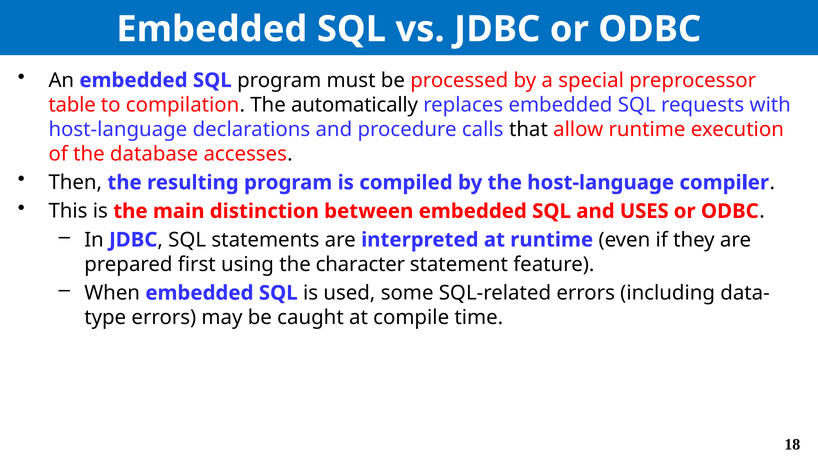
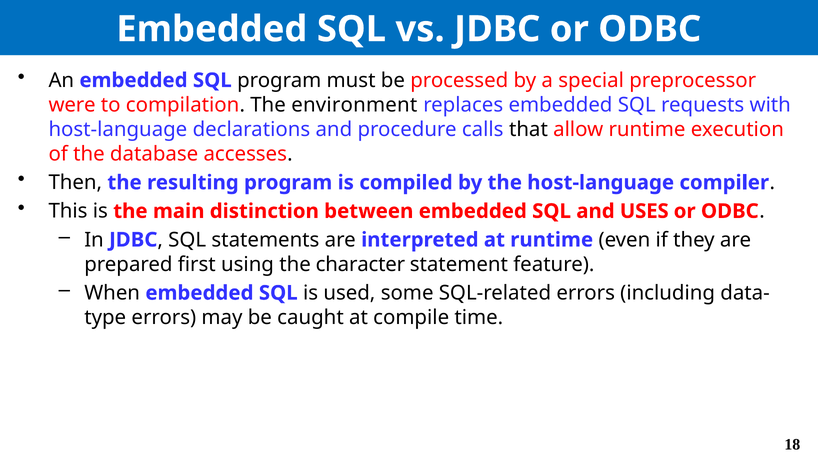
table: table -> were
automatically: automatically -> environment
